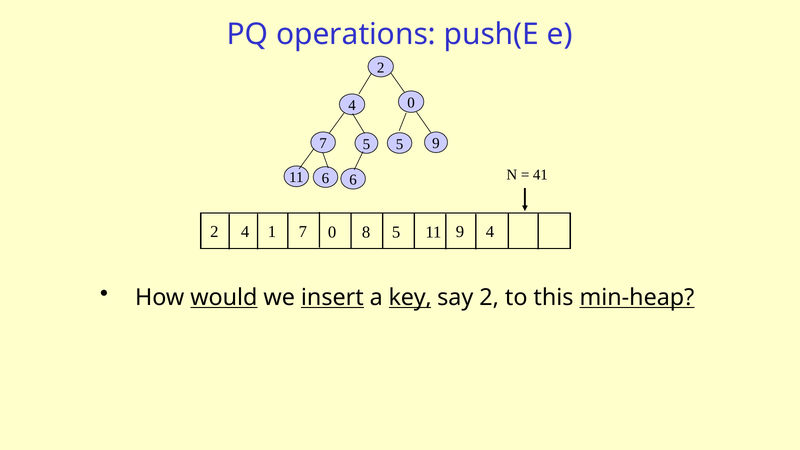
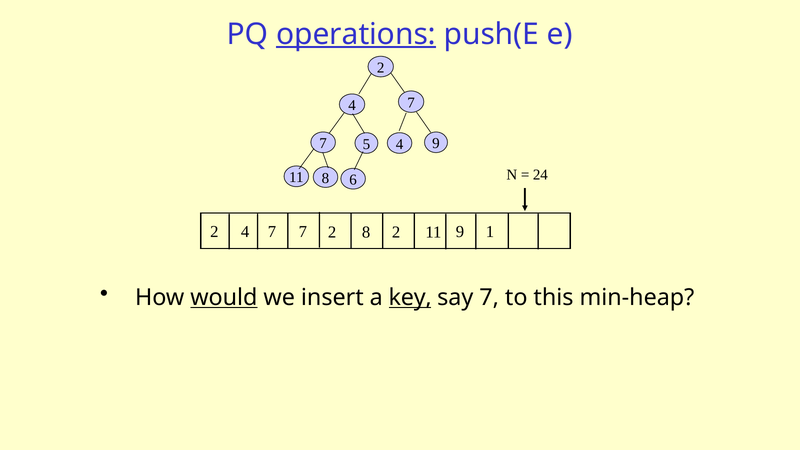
operations underline: none -> present
0 at (411, 103): 0 -> 7
5 5: 5 -> 4
41: 41 -> 24
11 6: 6 -> 8
1 at (272, 232): 1 -> 7
7 0: 0 -> 2
8 5: 5 -> 2
9 4: 4 -> 1
insert underline: present -> none
say 2: 2 -> 7
min-heap underline: present -> none
